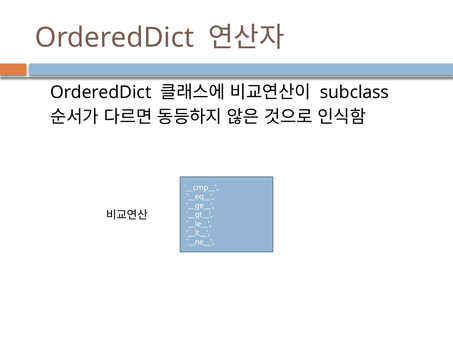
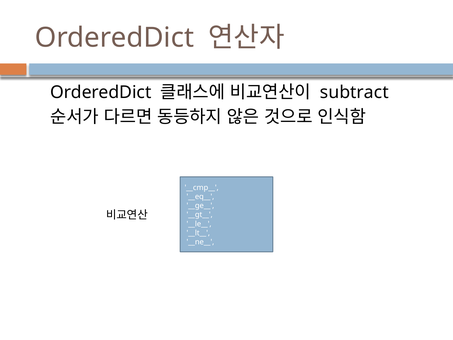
subclass: subclass -> subtract
